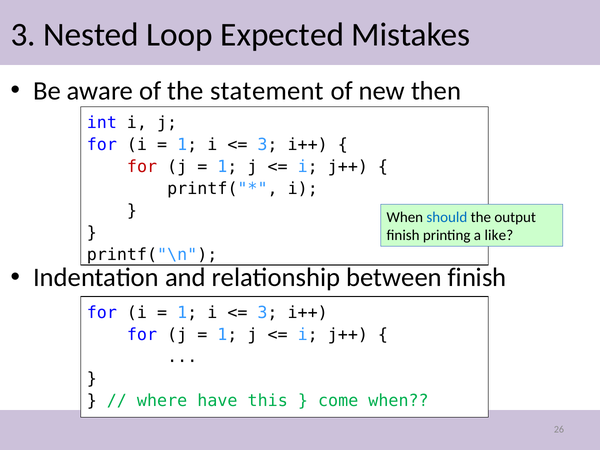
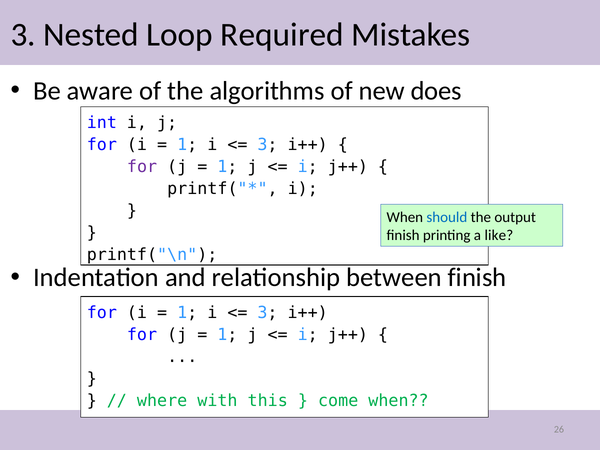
Expected: Expected -> Required
statement: statement -> algorithms
then: then -> does
for at (142, 167) colour: red -> purple
have: have -> with
